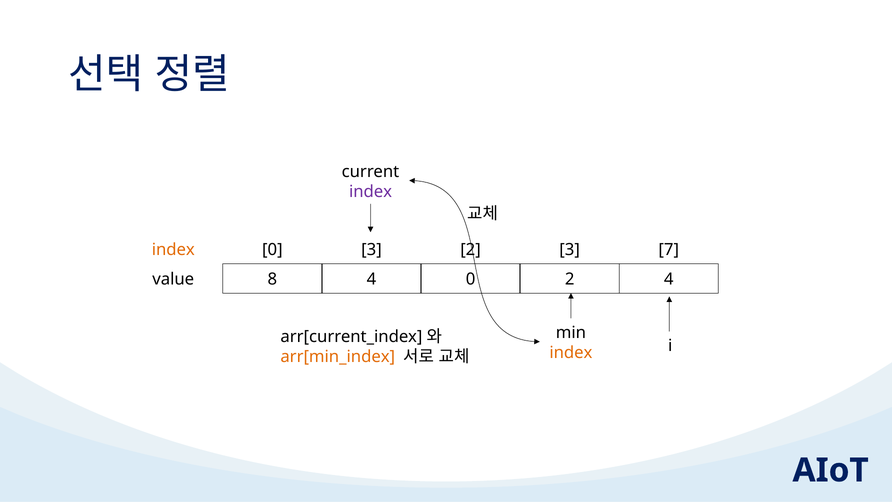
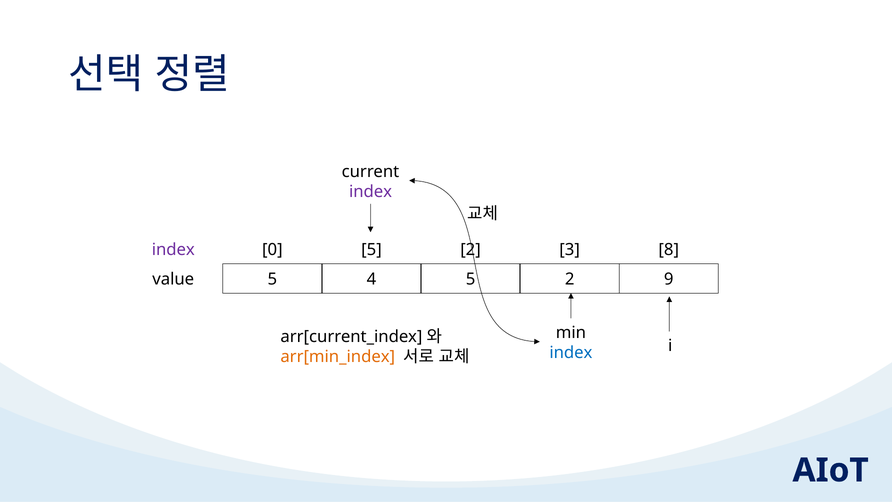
index at (173, 250) colour: orange -> purple
0 3: 3 -> 5
7: 7 -> 8
value 8: 8 -> 5
4 0: 0 -> 5
2 4: 4 -> 9
index at (571, 353) colour: orange -> blue
